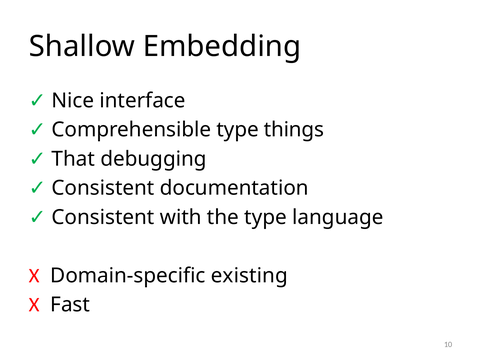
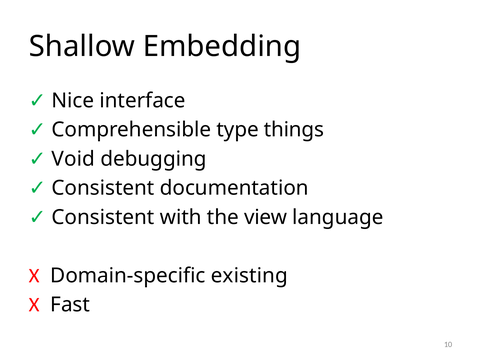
That: That -> Void
the type: type -> view
